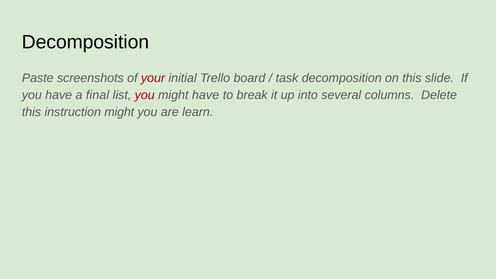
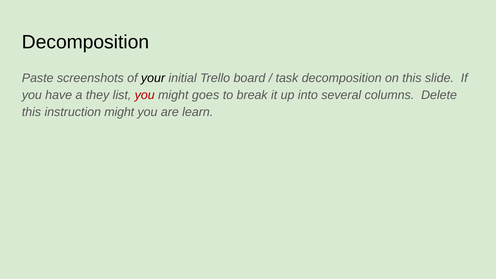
your colour: red -> black
final: final -> they
might have: have -> goes
